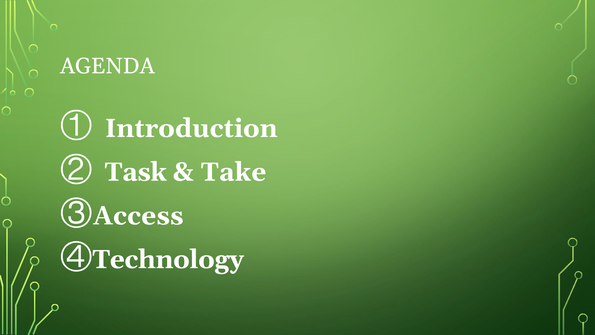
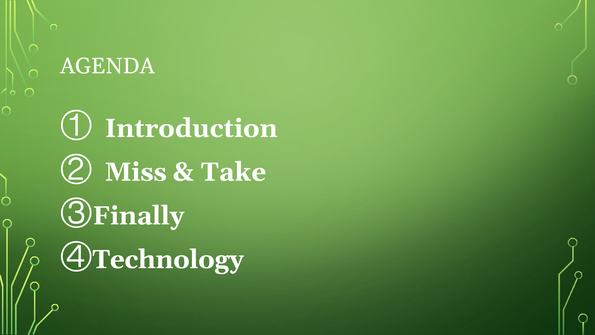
Task: Task -> Miss
Access: Access -> Finally
